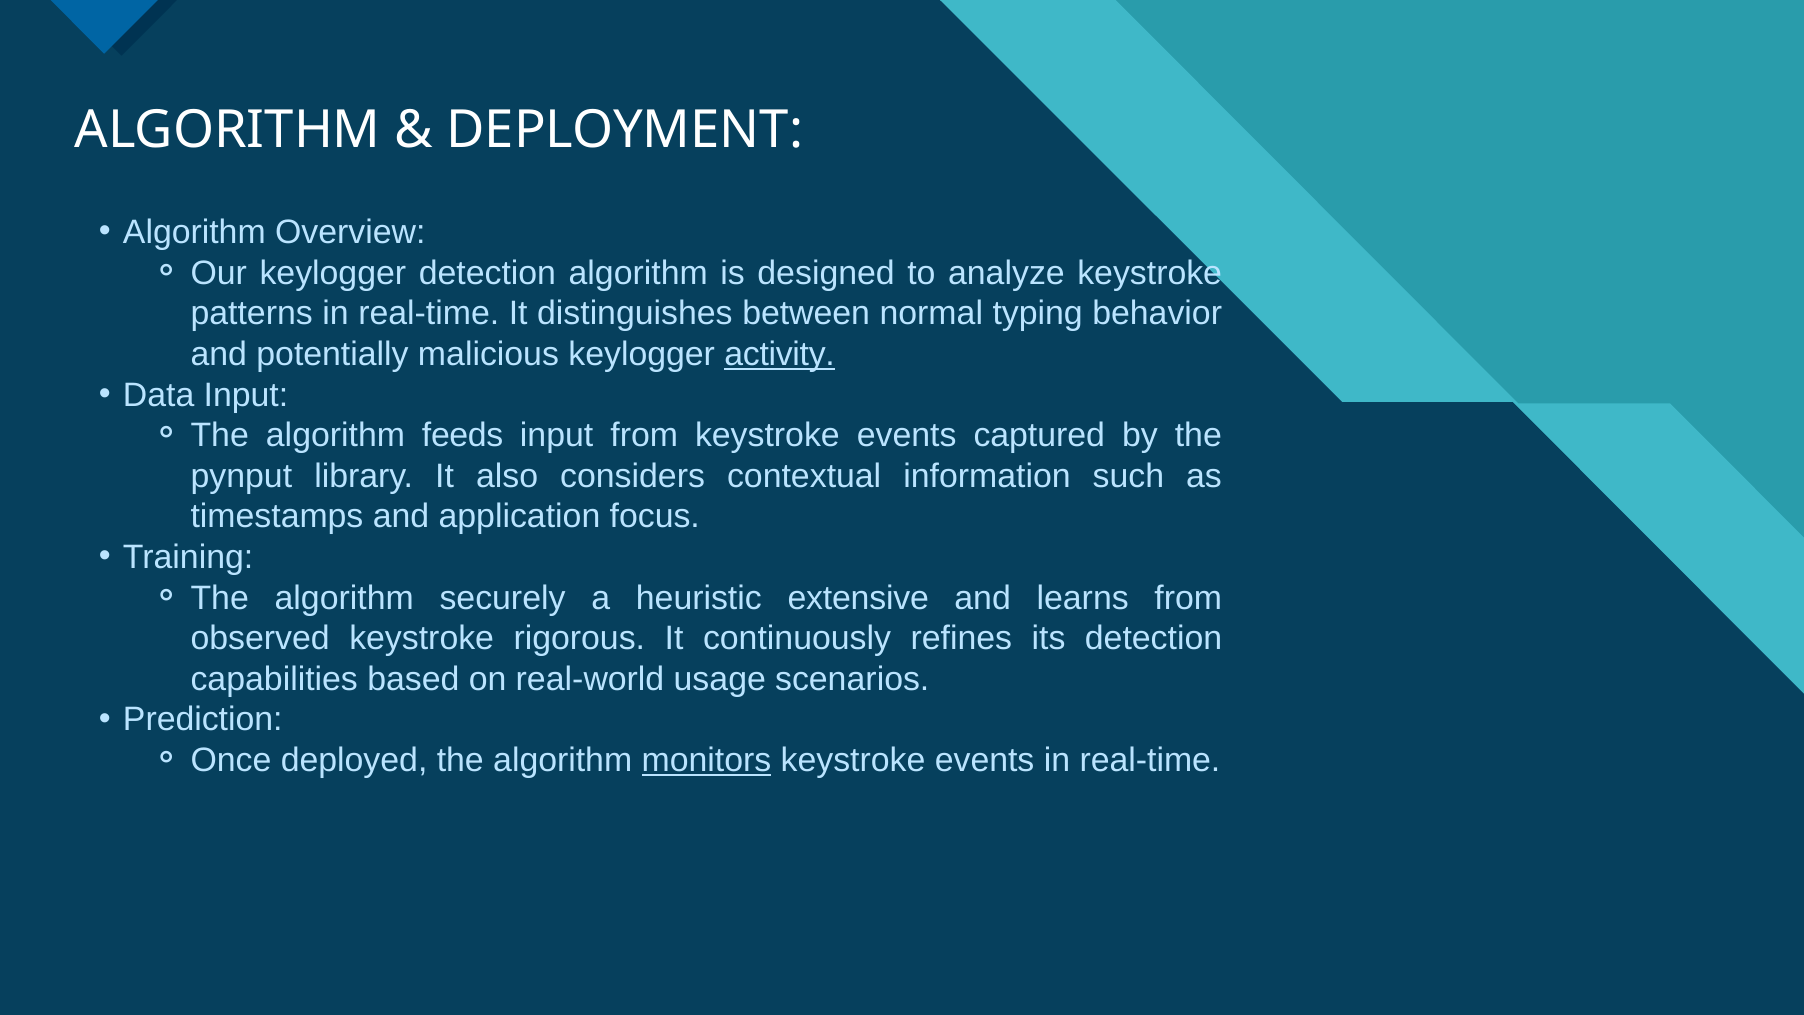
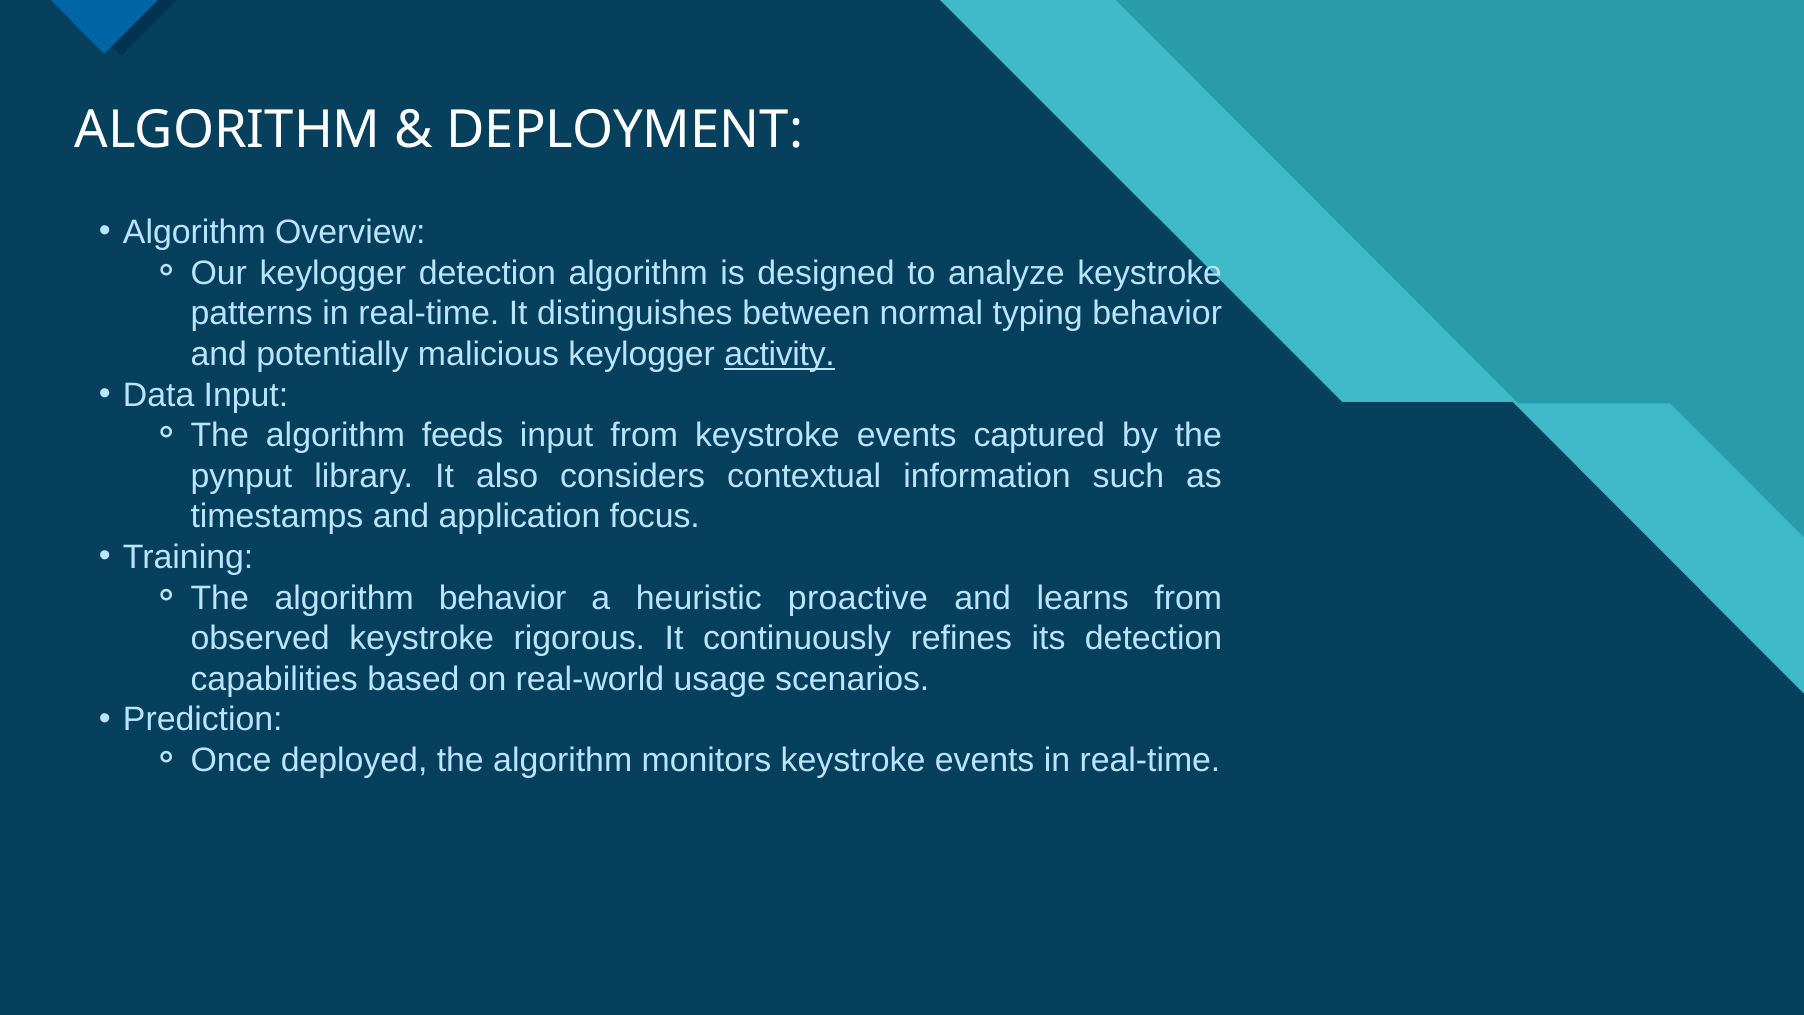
algorithm securely: securely -> behavior
extensive: extensive -> proactive
monitors underline: present -> none
